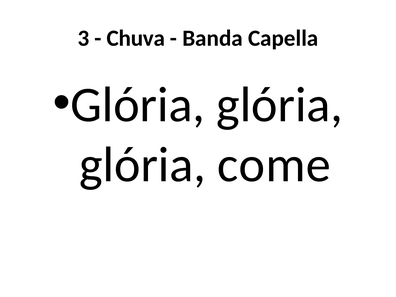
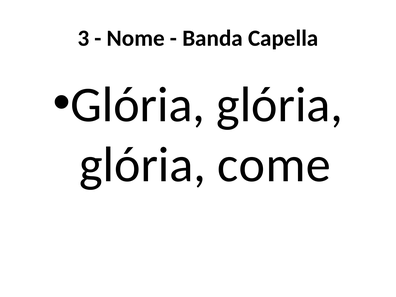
Chuva: Chuva -> Nome
